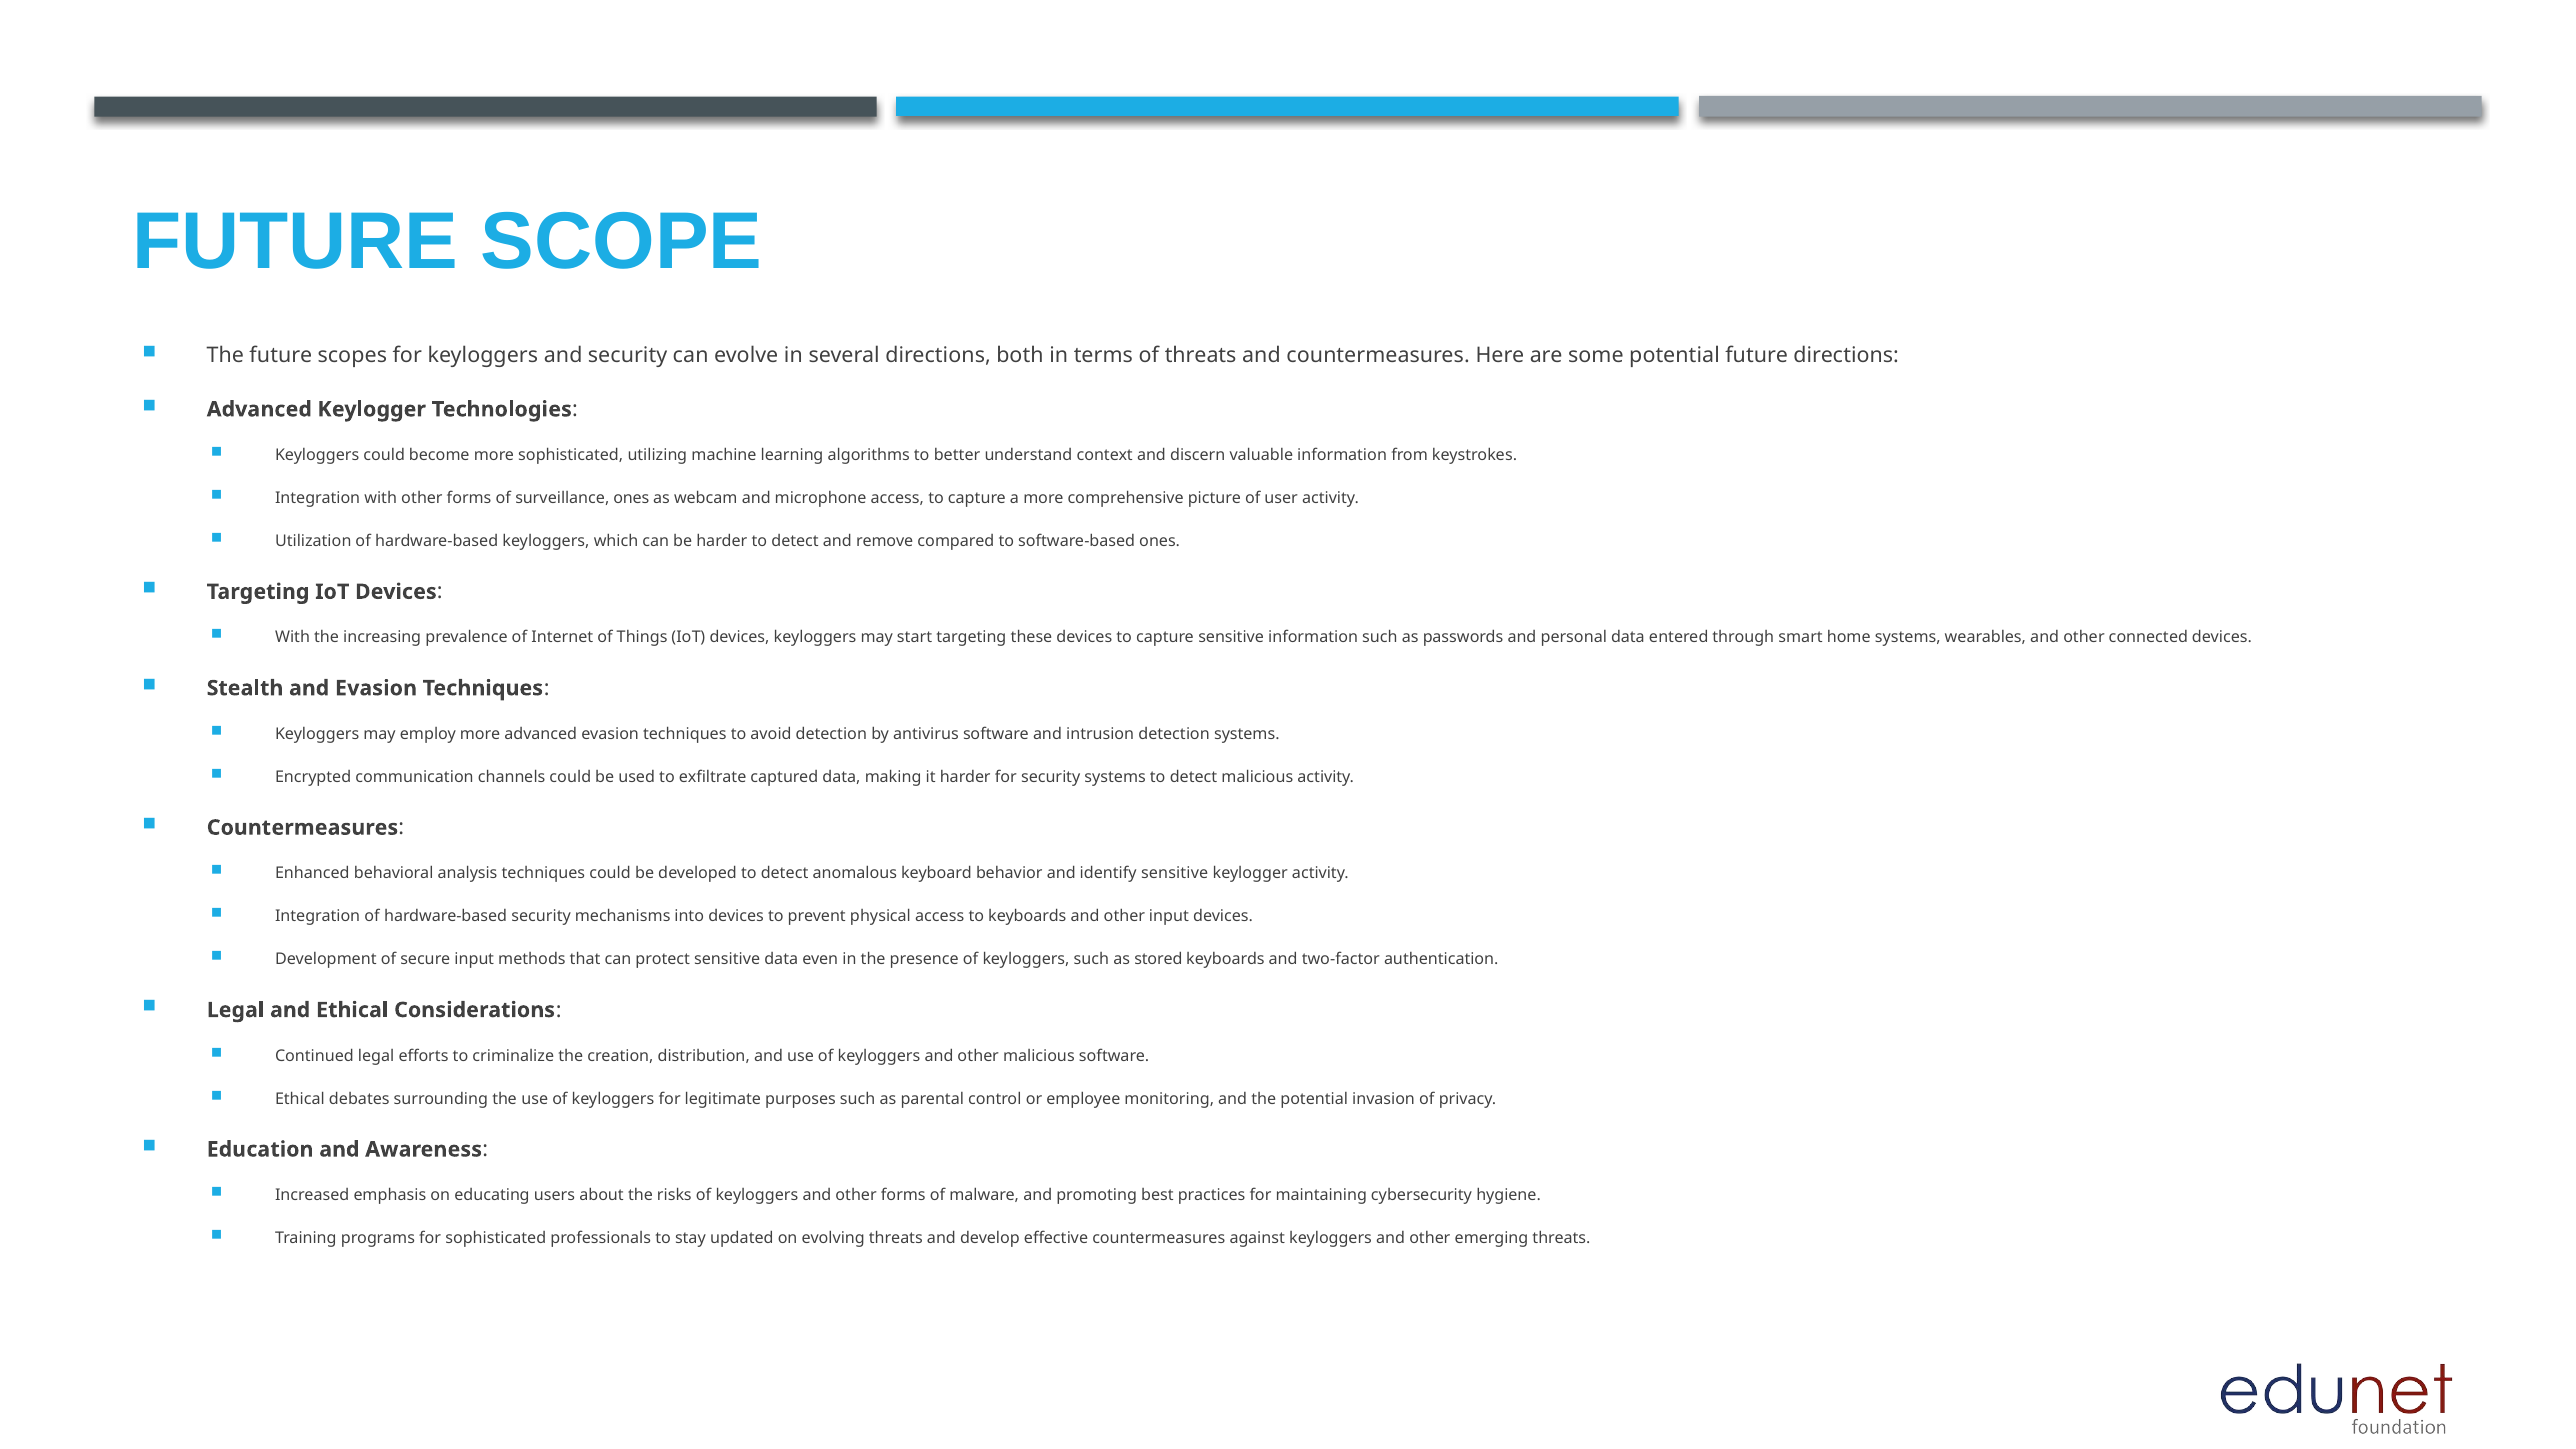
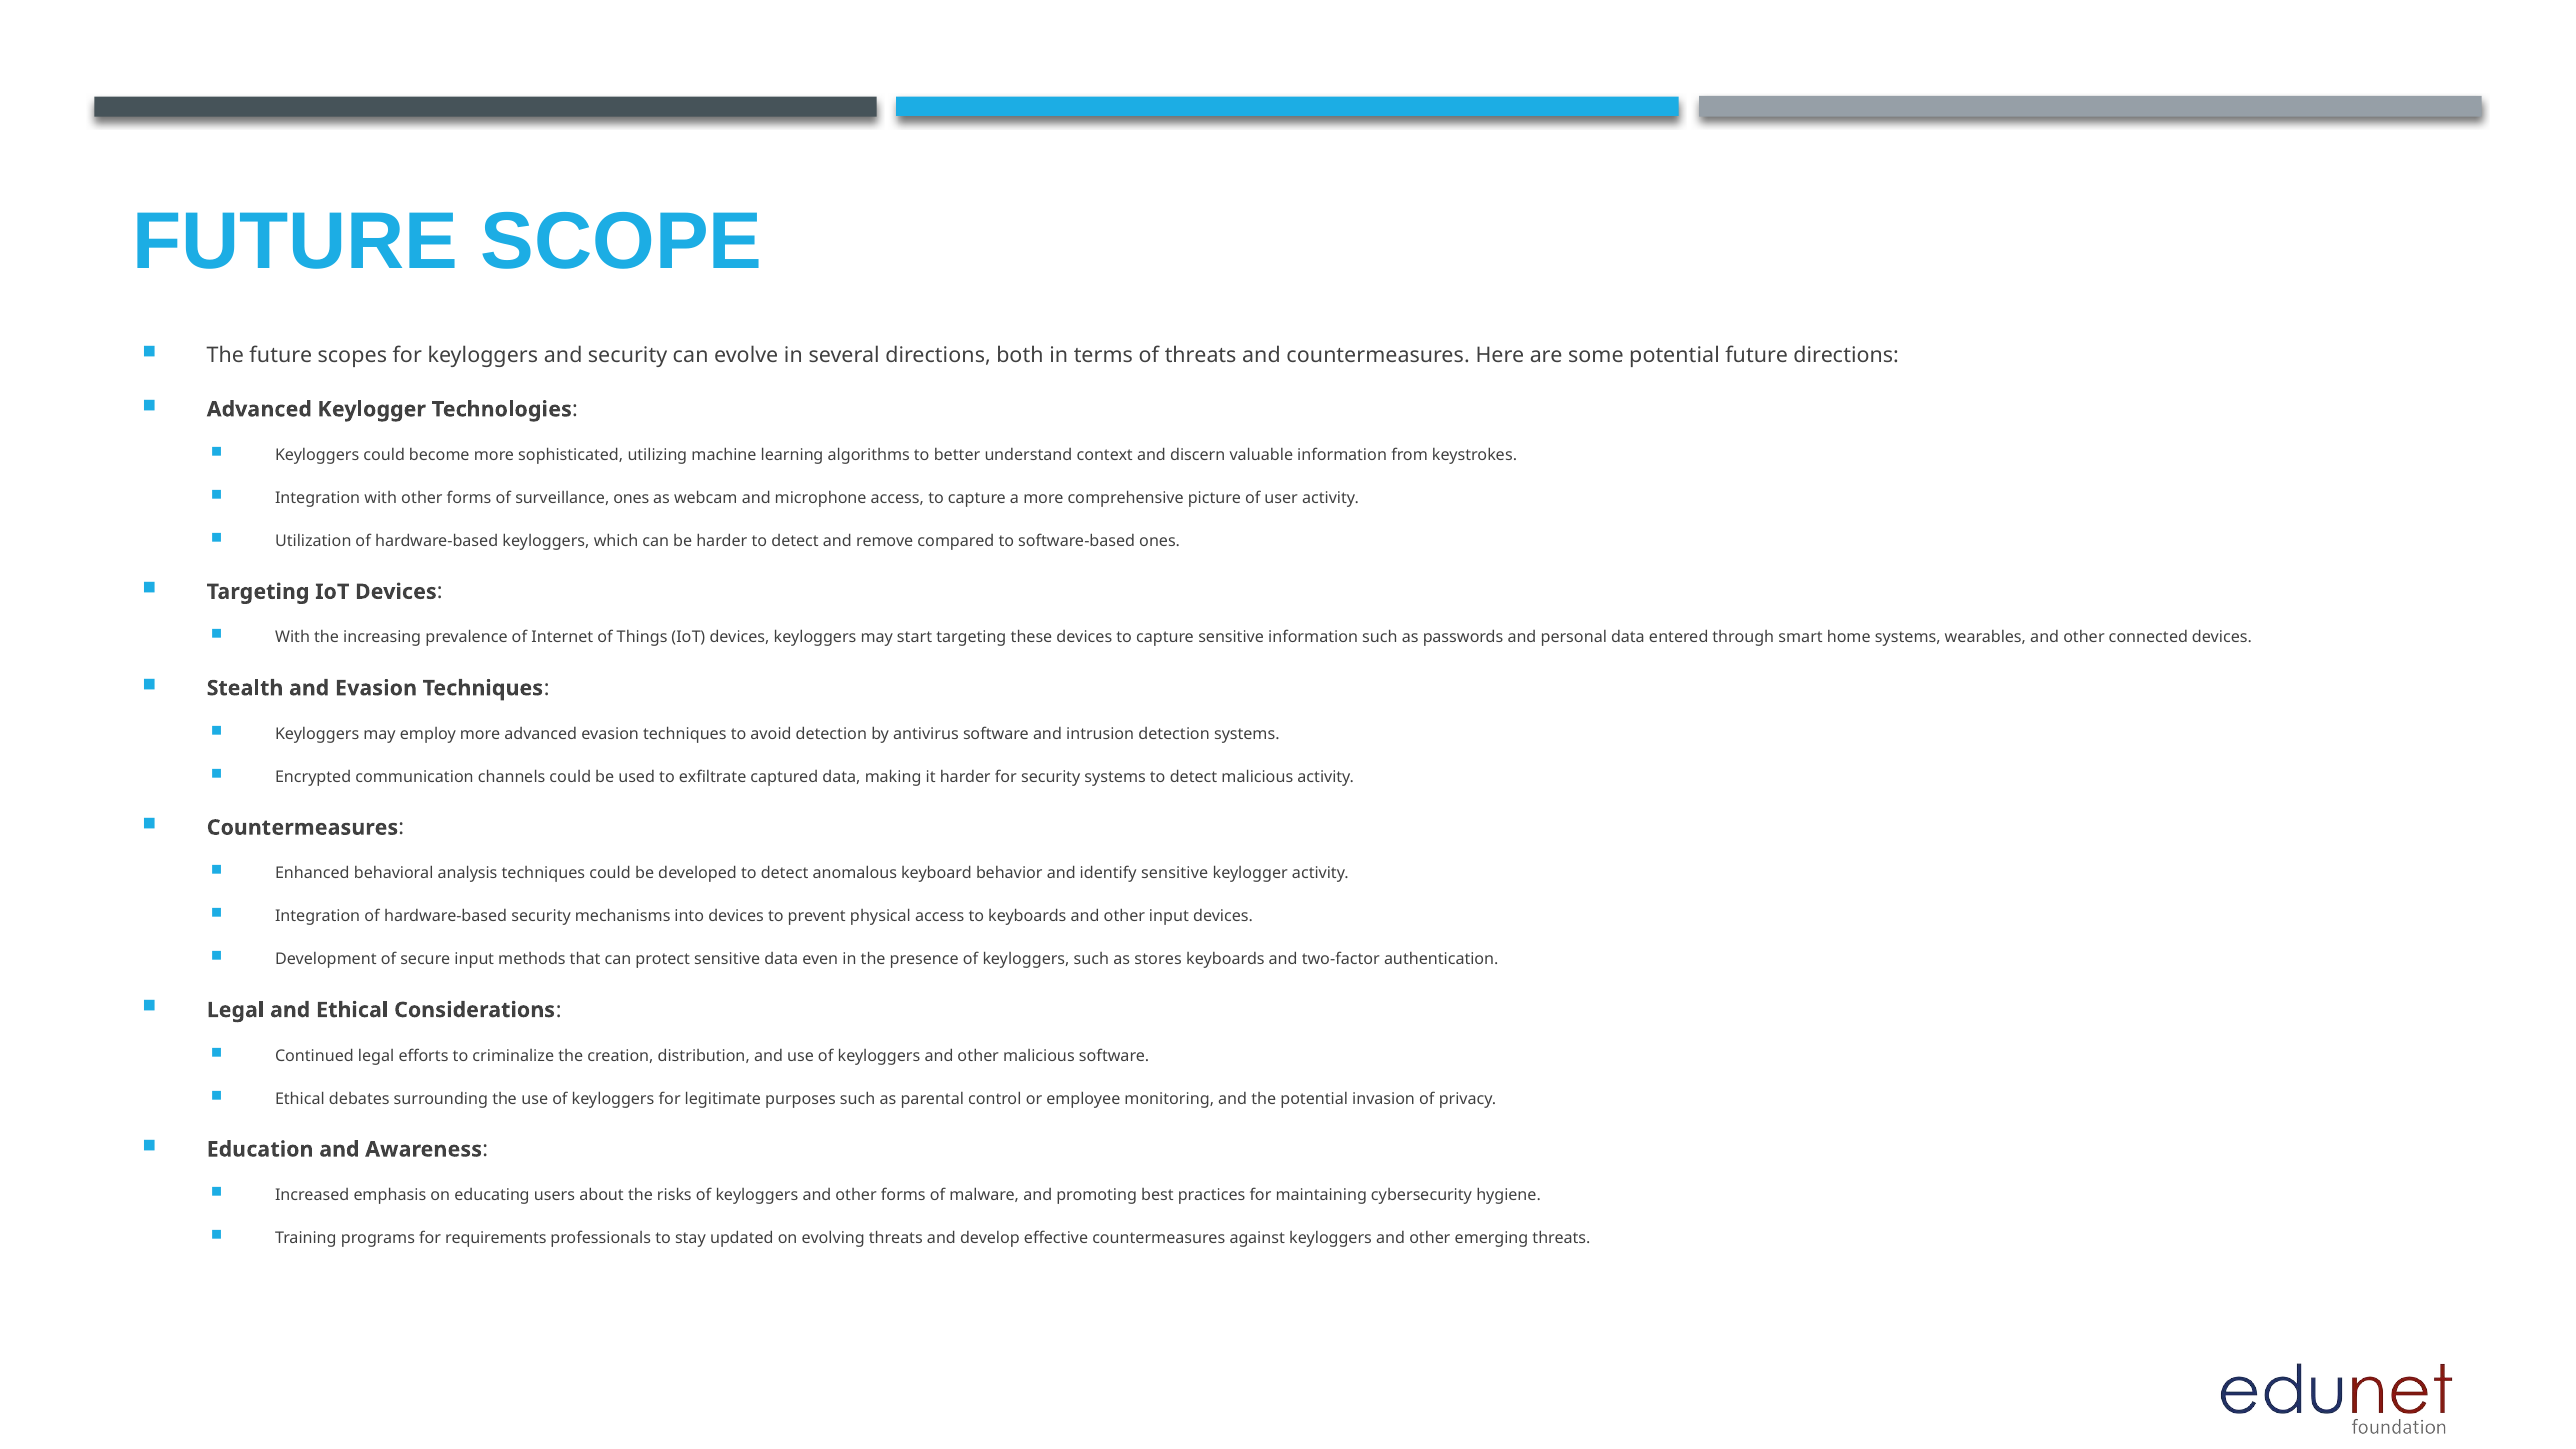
stored: stored -> stores
for sophisticated: sophisticated -> requirements
